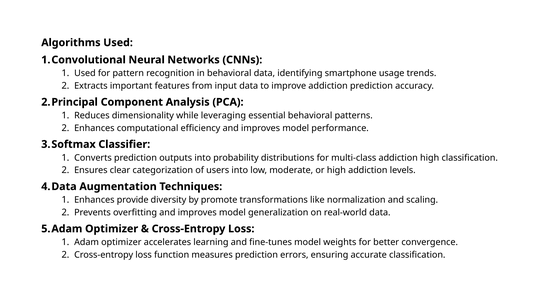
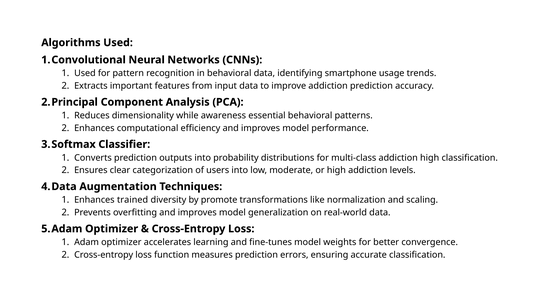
leveraging: leveraging -> awareness
provide: provide -> trained
